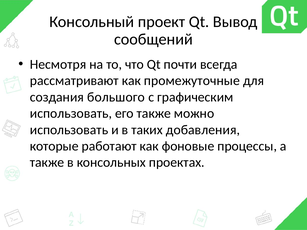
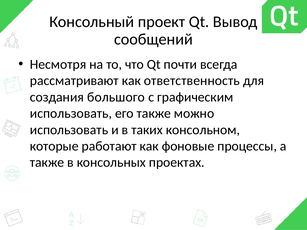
промежуточные: промежуточные -> ответственность
добавления: добавления -> консольном
